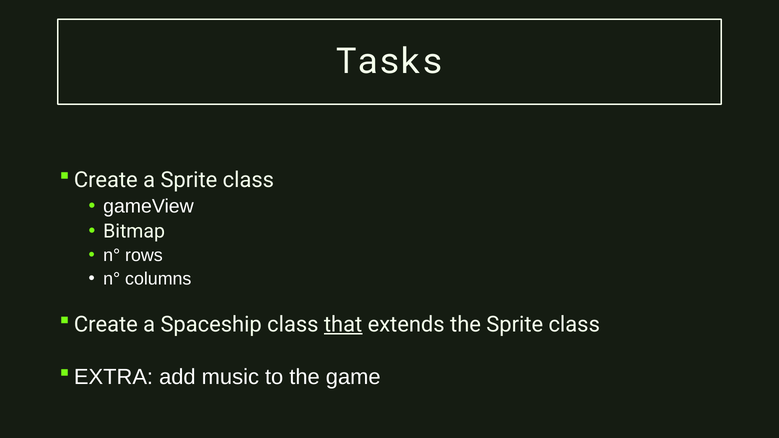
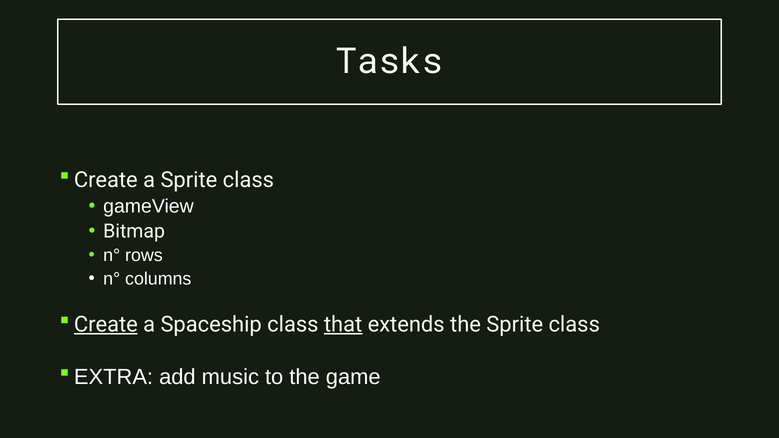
Create at (106, 324) underline: none -> present
